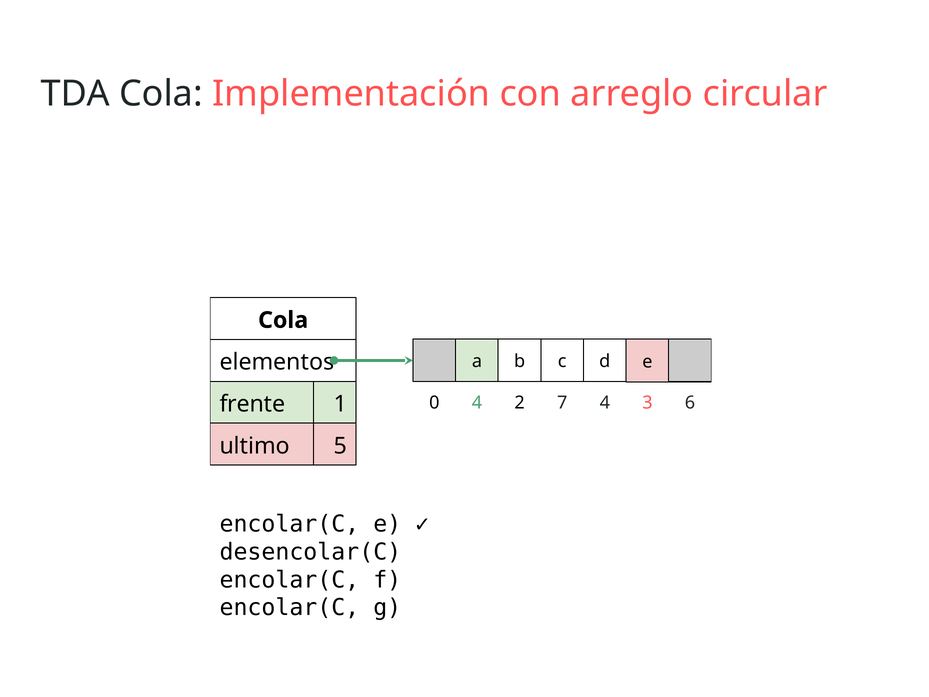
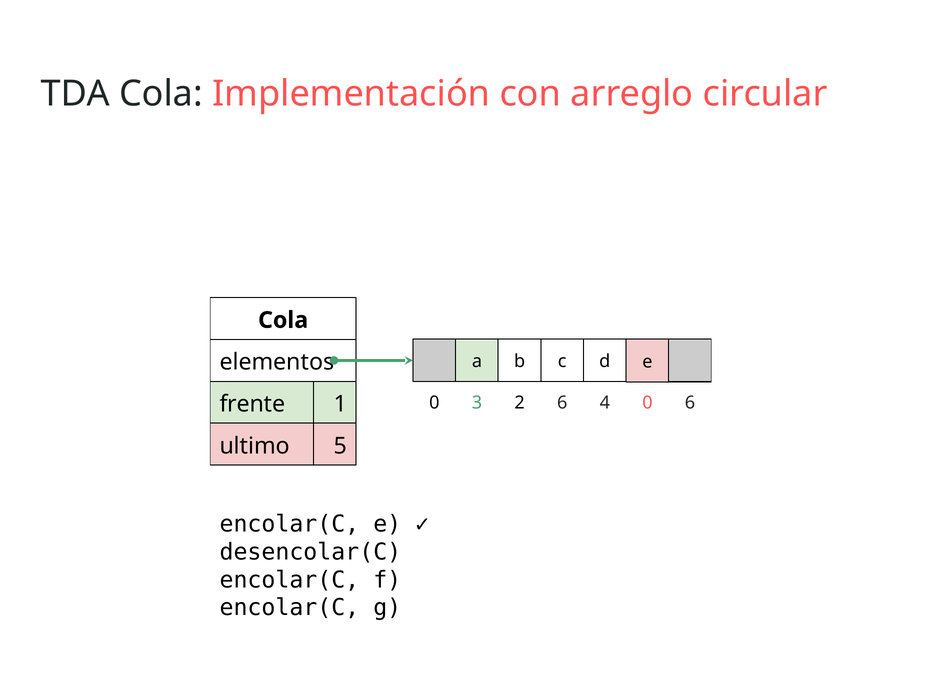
0 4: 4 -> 3
2 7: 7 -> 6
4 3: 3 -> 0
